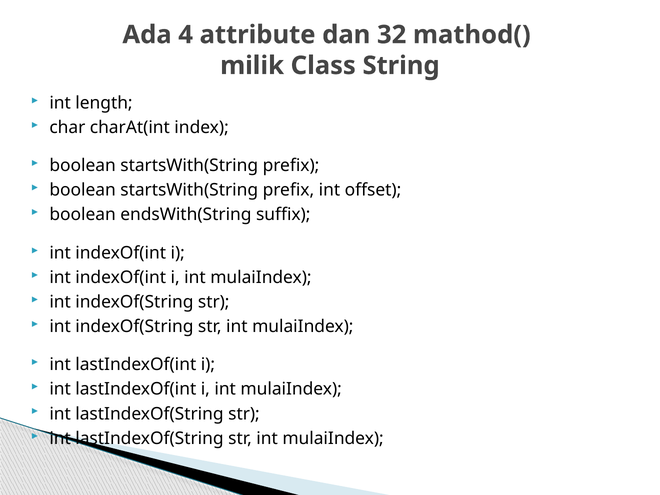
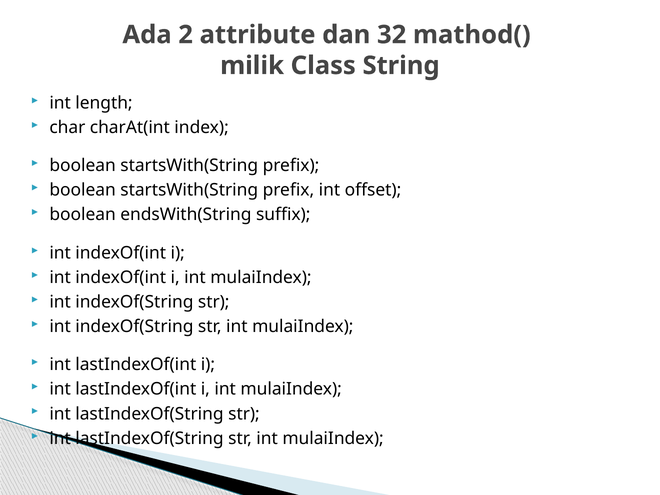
4: 4 -> 2
